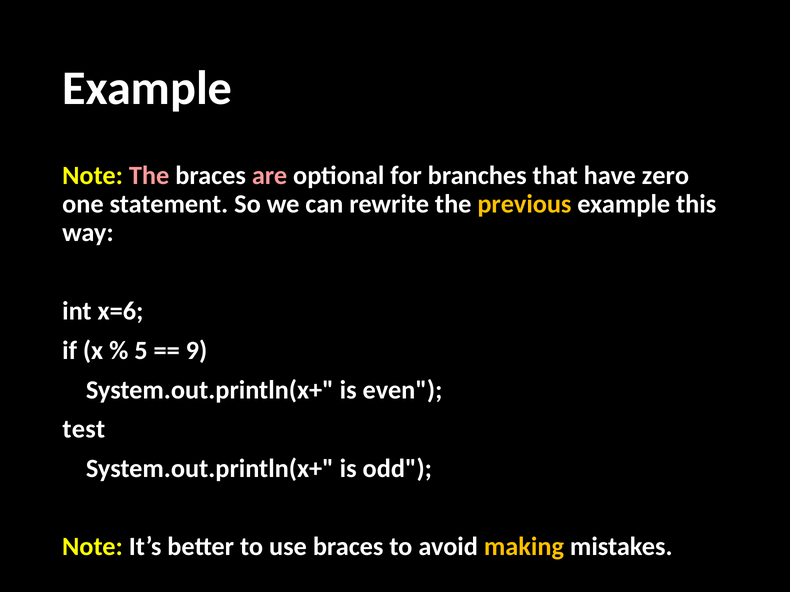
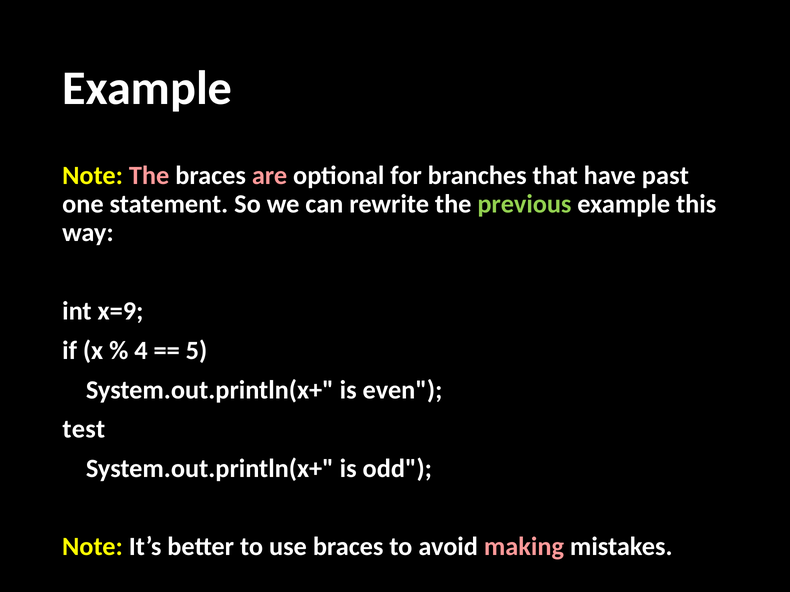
zero: zero -> past
previous colour: yellow -> light green
x=6: x=6 -> x=9
5: 5 -> 4
9: 9 -> 5
making colour: yellow -> pink
